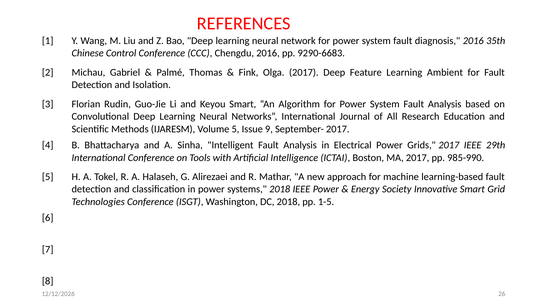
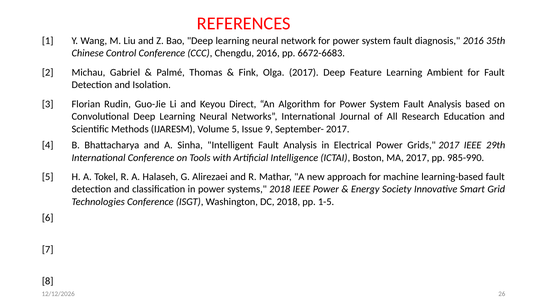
9290-6683: 9290-6683 -> 6672-6683
Keyou Smart: Smart -> Direct
